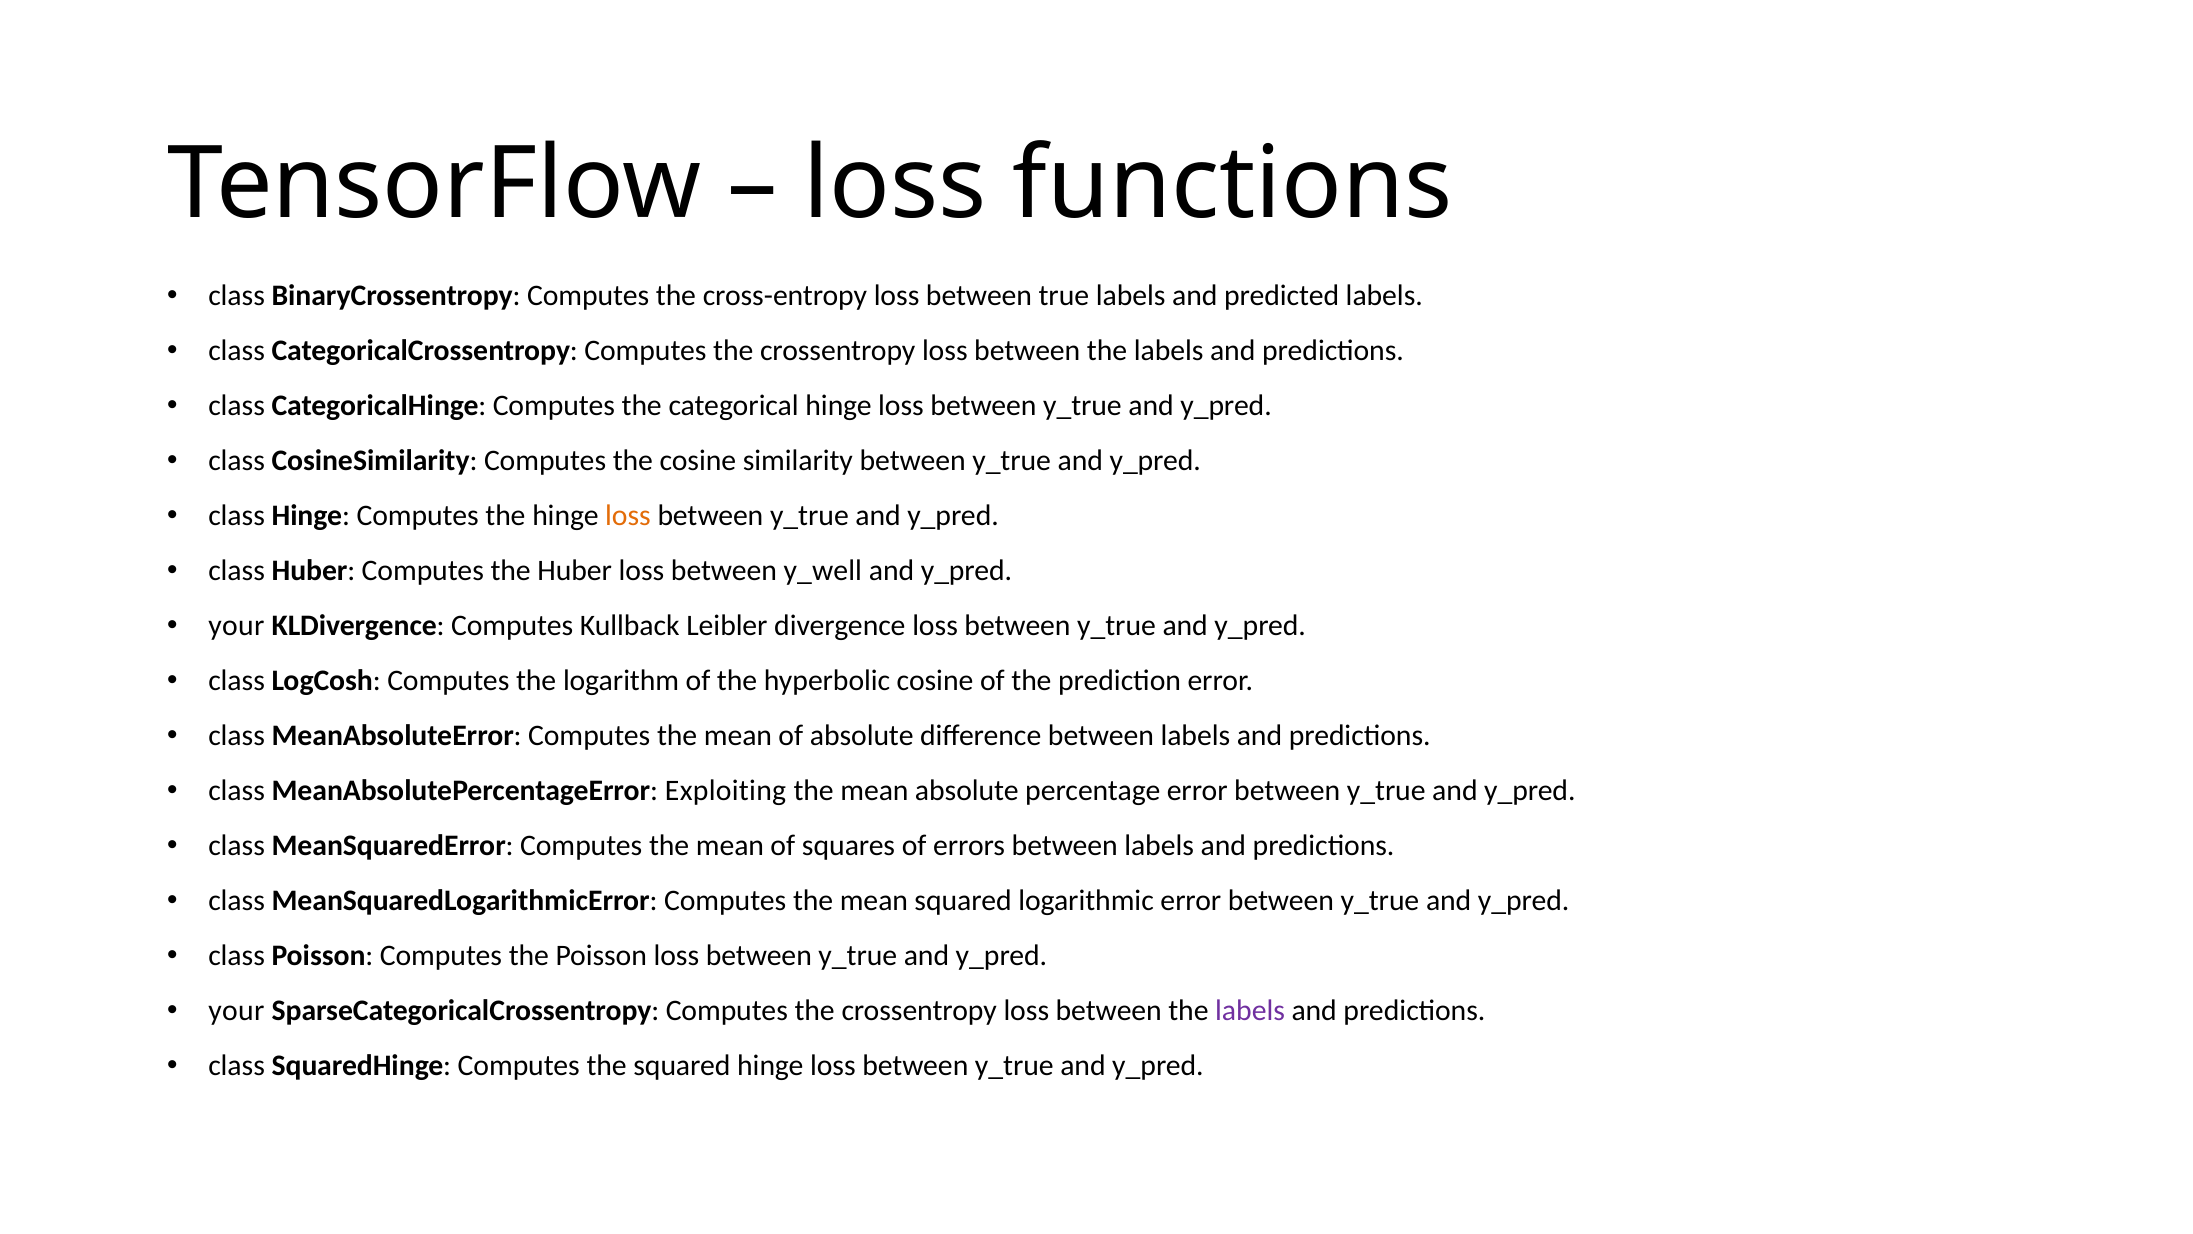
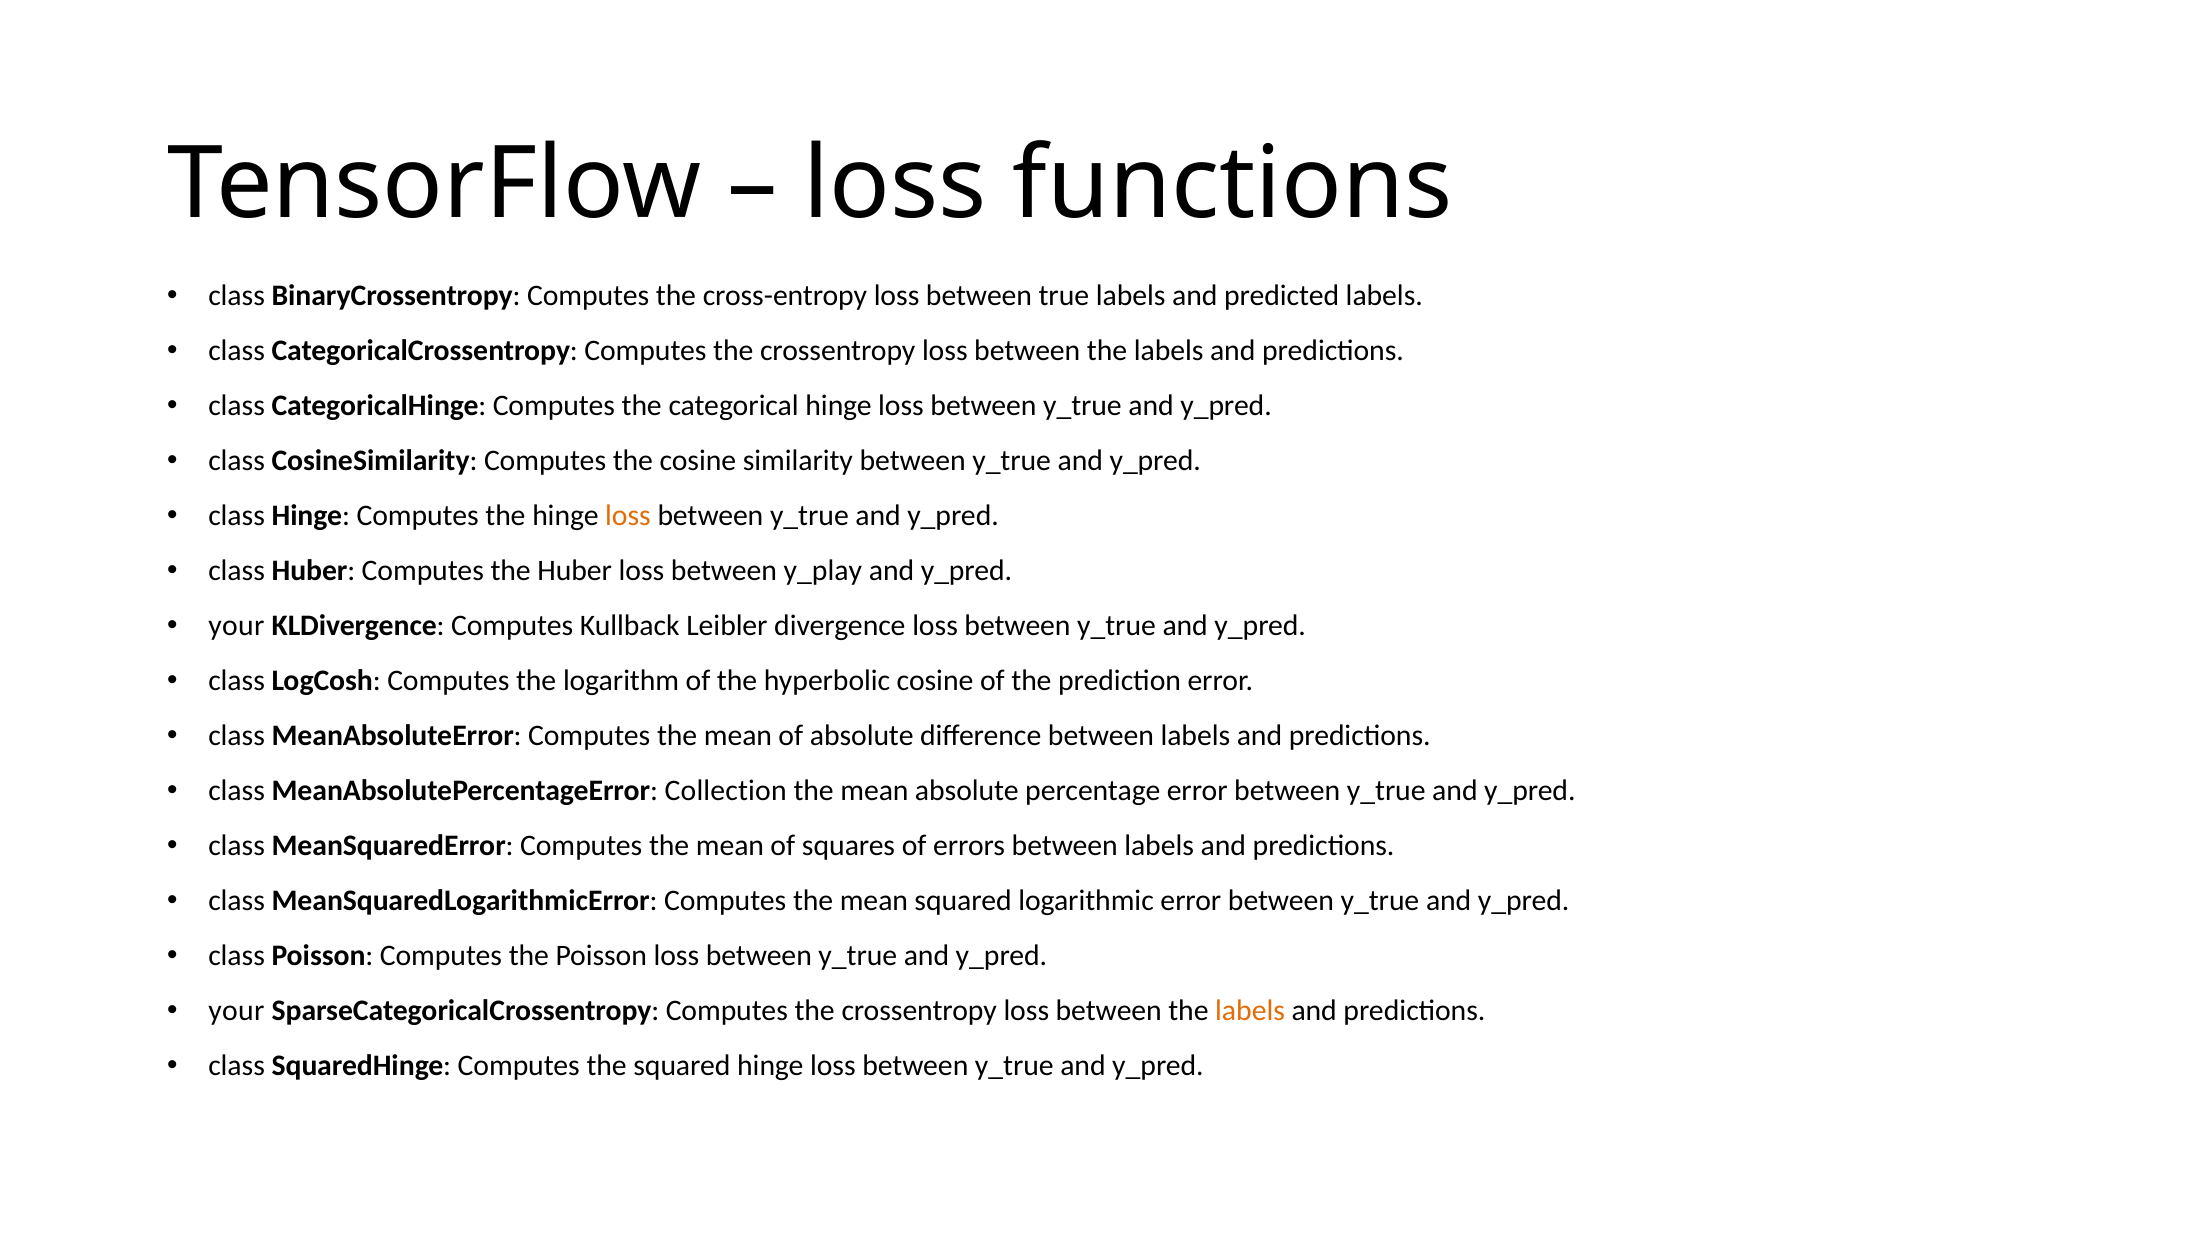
y_well: y_well -> y_play
Exploiting: Exploiting -> Collection
labels at (1250, 1010) colour: purple -> orange
